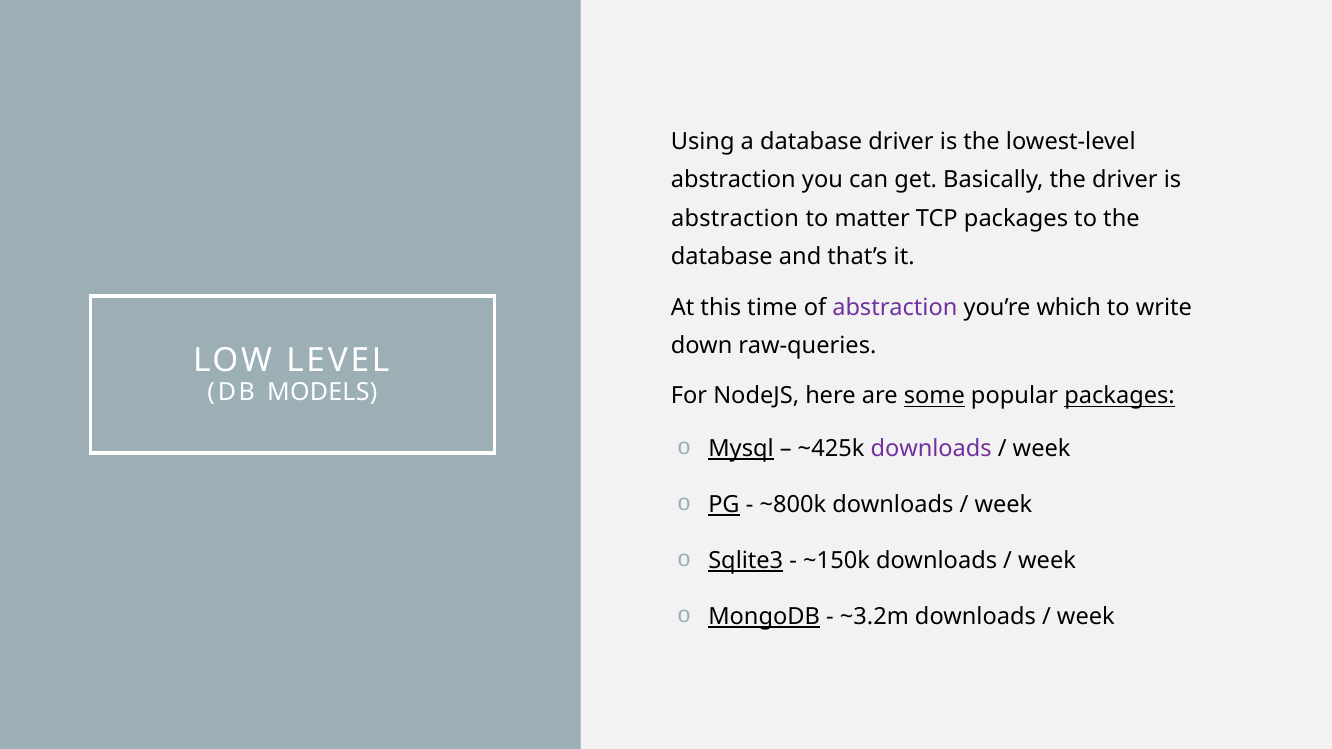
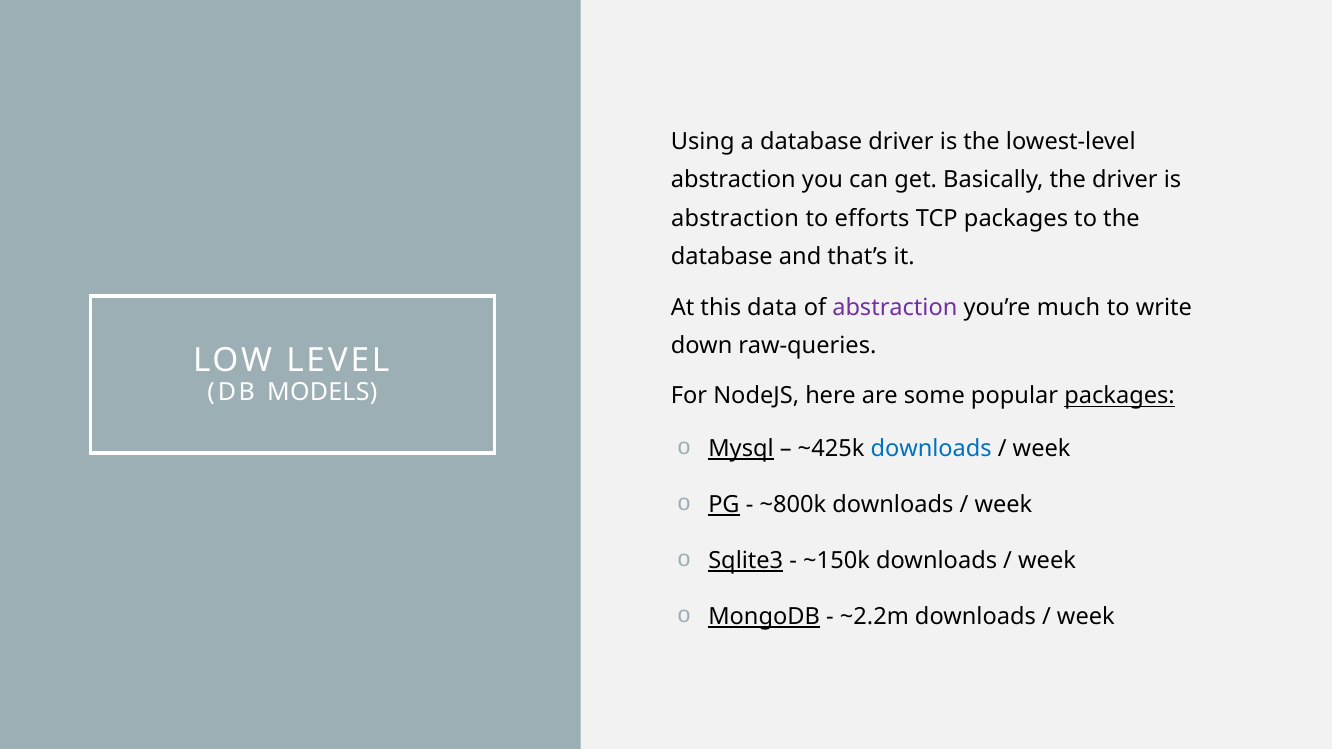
matter: matter -> efforts
time: time -> data
which: which -> much
some underline: present -> none
downloads at (931, 448) colour: purple -> blue
~3.2m: ~3.2m -> ~2.2m
